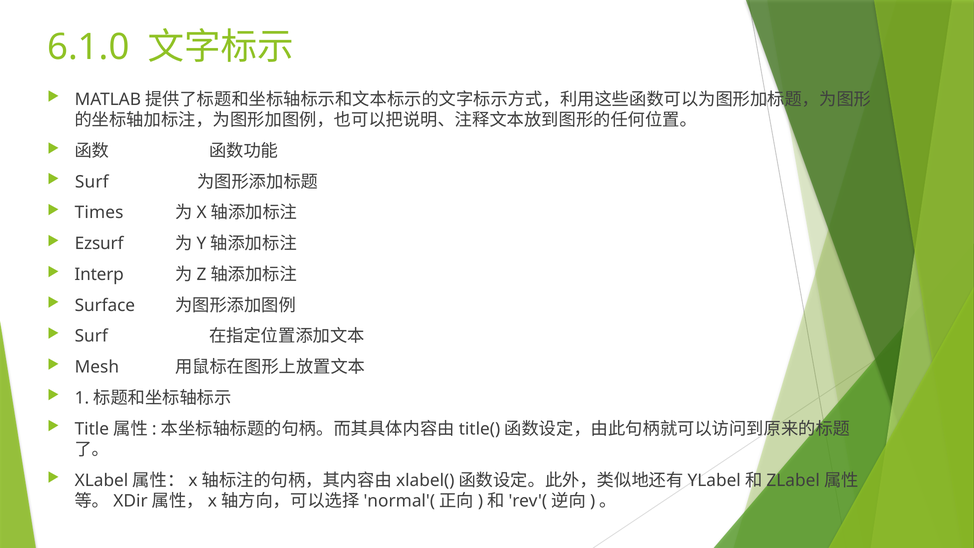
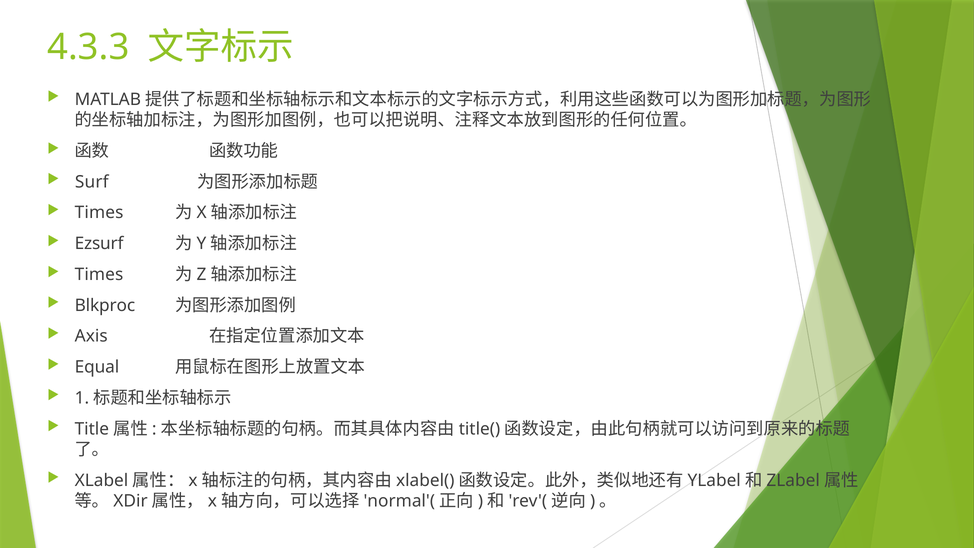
6.1.0: 6.1.0 -> 4.3.3
Interp at (99, 274): Interp -> Times
Surface: Surface -> Blkproc
Surf at (91, 336): Surf -> Axis
Mesh: Mesh -> Equal
